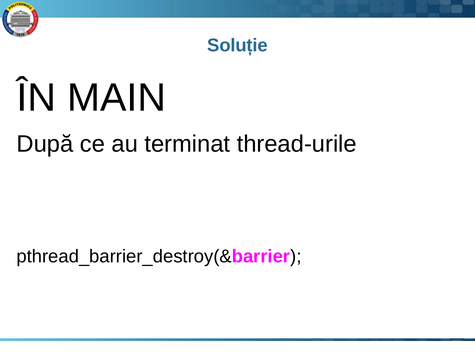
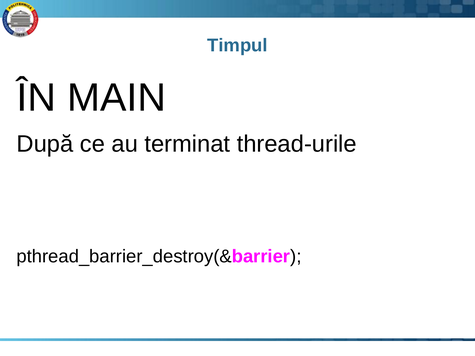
Soluție: Soluție -> Timpul
